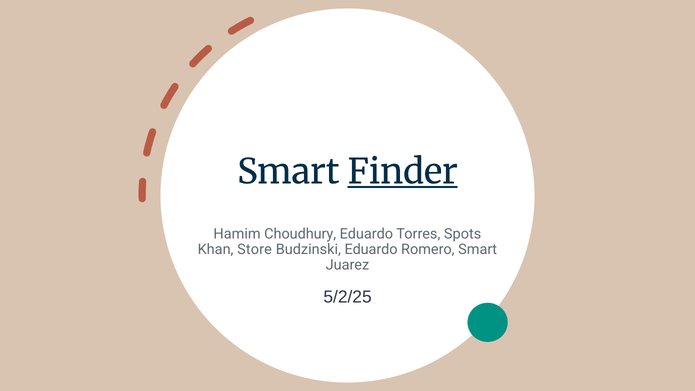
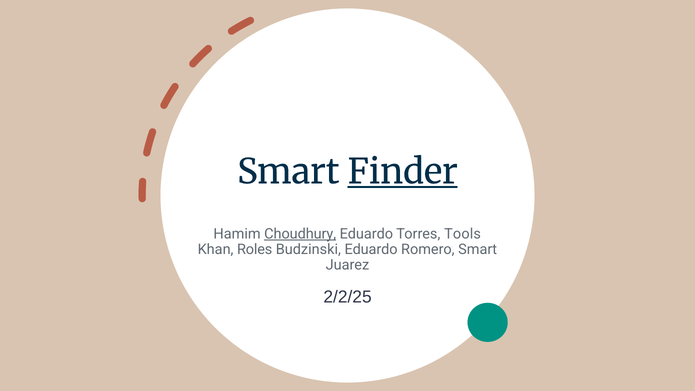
Choudhury underline: none -> present
Spots: Spots -> Tools
Store: Store -> Roles
5/2/25: 5/2/25 -> 2/2/25
